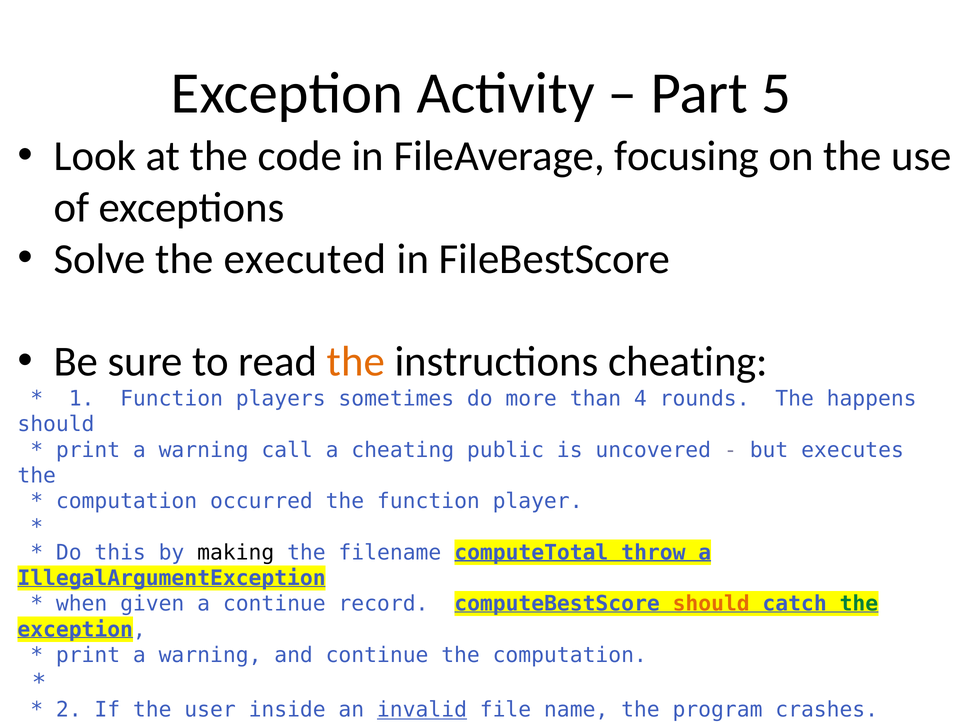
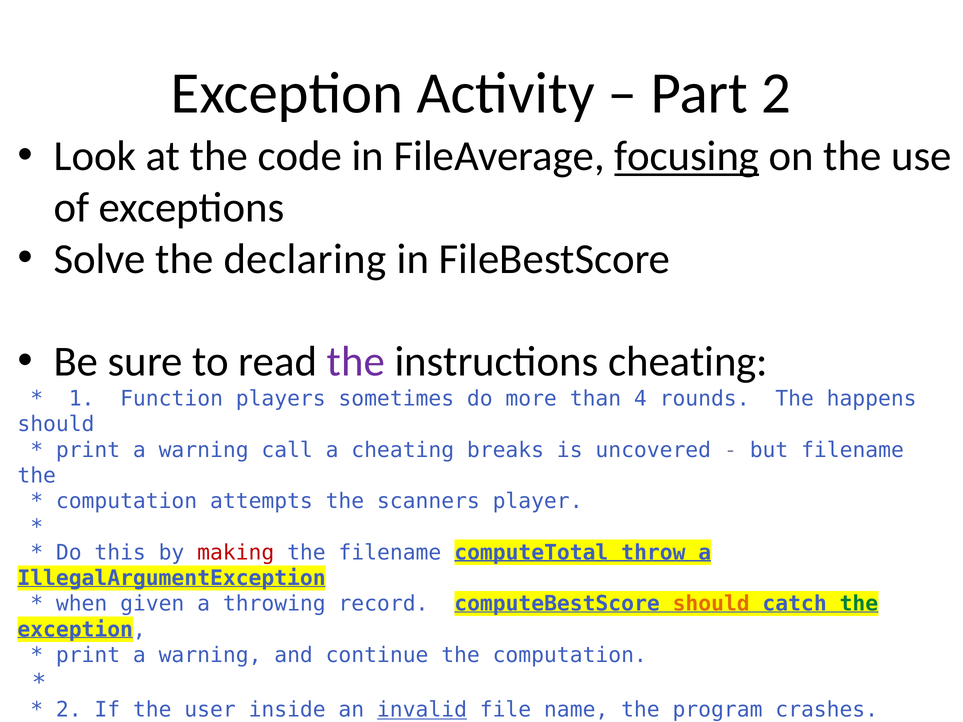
Part 5: 5 -> 2
focusing underline: none -> present
executed: executed -> declaring
the at (356, 362) colour: orange -> purple
public: public -> breaks
but executes: executes -> filename
occurred: occurred -> attempts
the function: function -> scanners
making colour: black -> red
a continue: continue -> throwing
